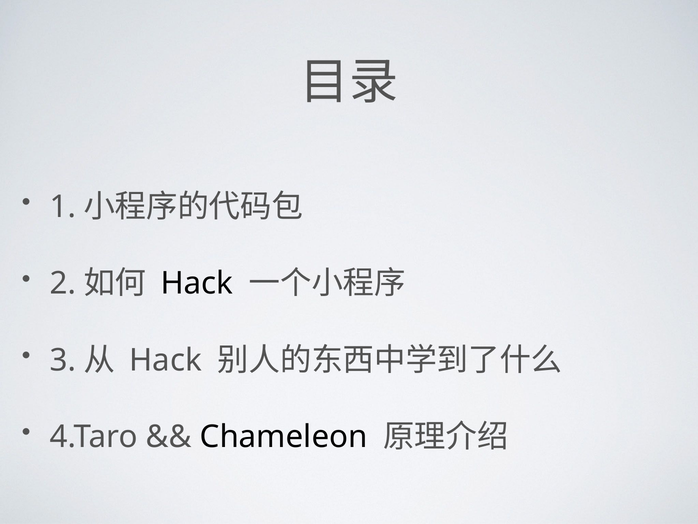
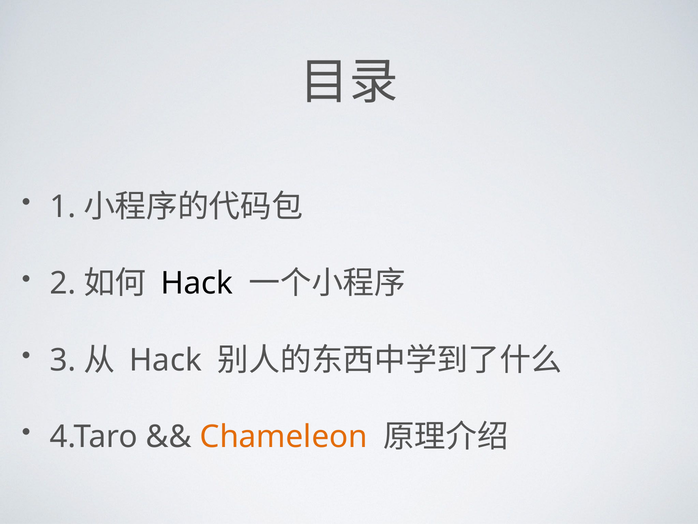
Chameleon colour: black -> orange
